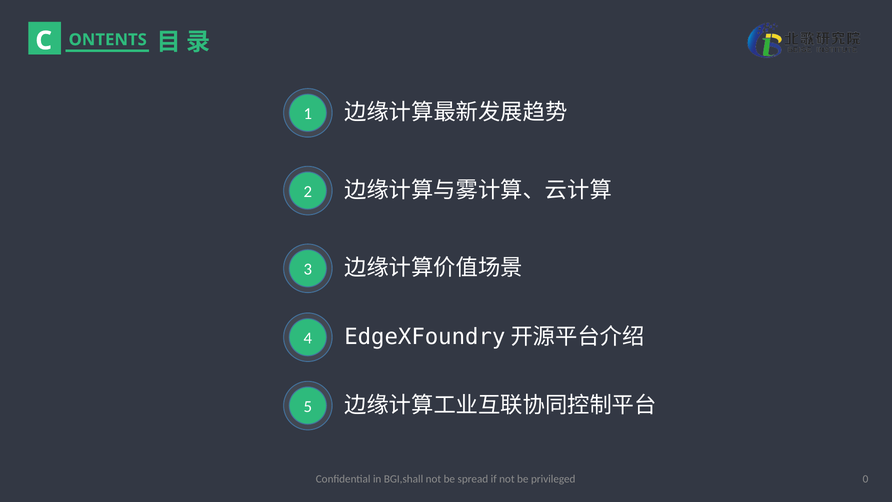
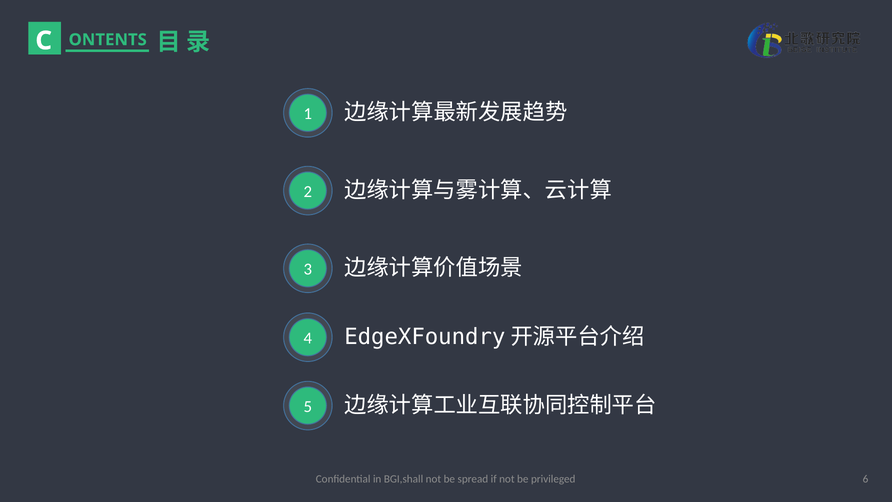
0: 0 -> 6
